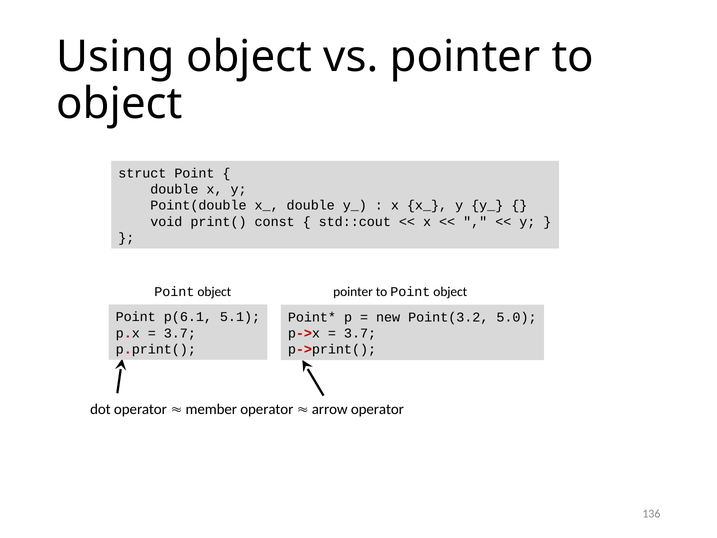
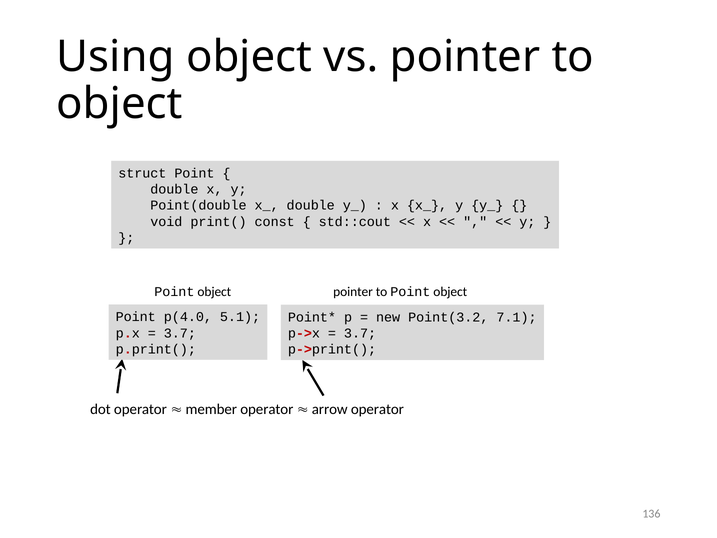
p(6.1: p(6.1 -> p(4.0
5.0: 5.0 -> 7.1
